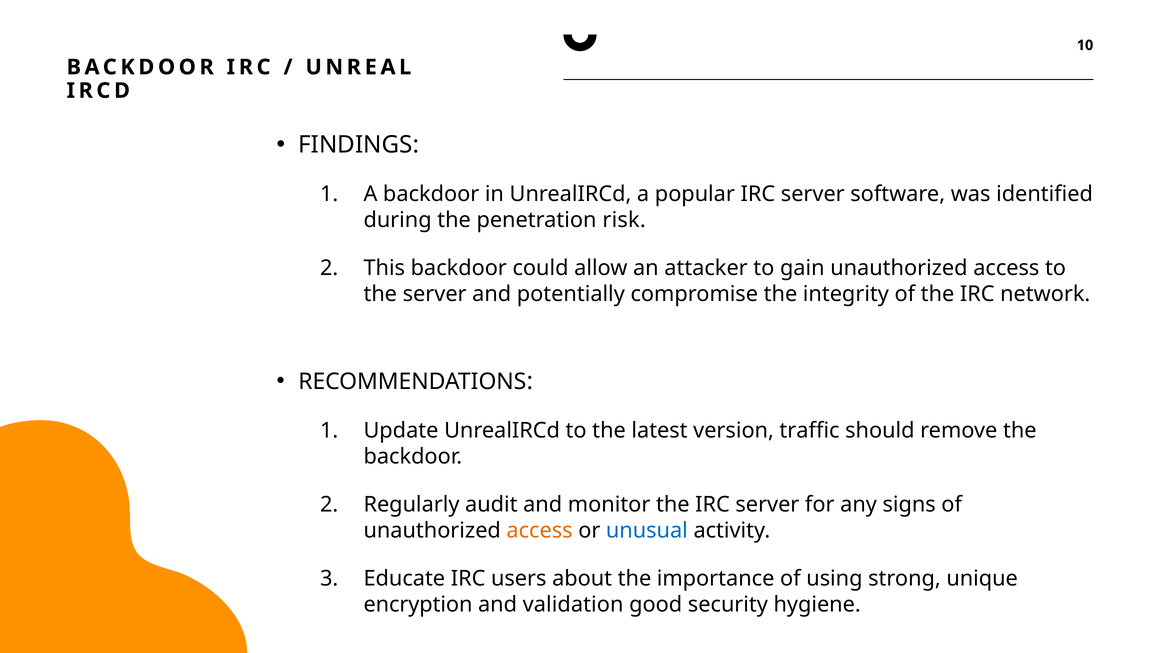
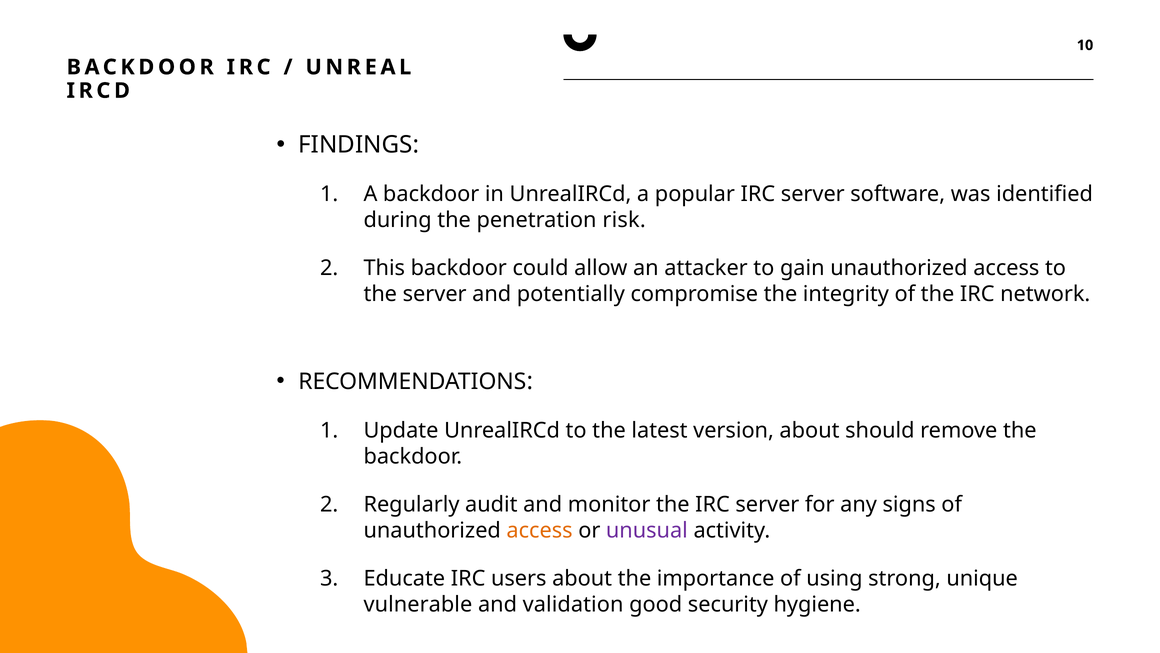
version traffic: traffic -> about
unusual colour: blue -> purple
encryption: encryption -> vulnerable
